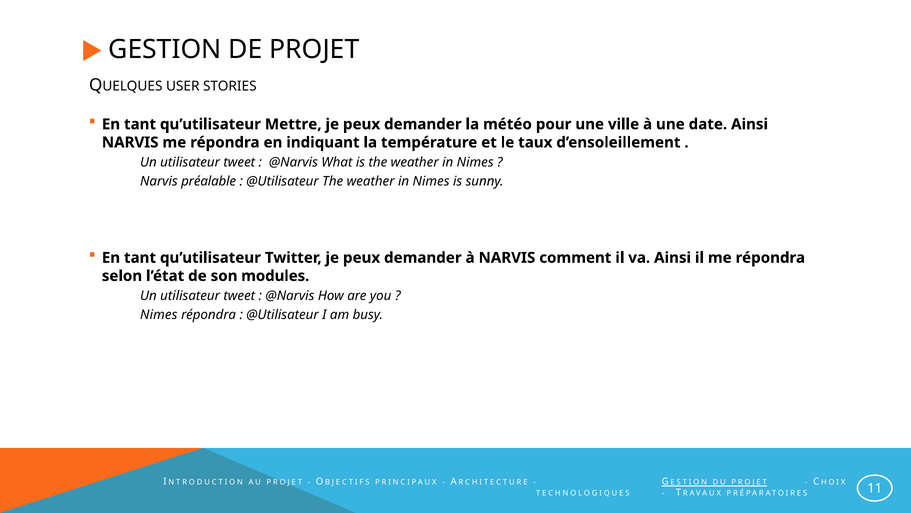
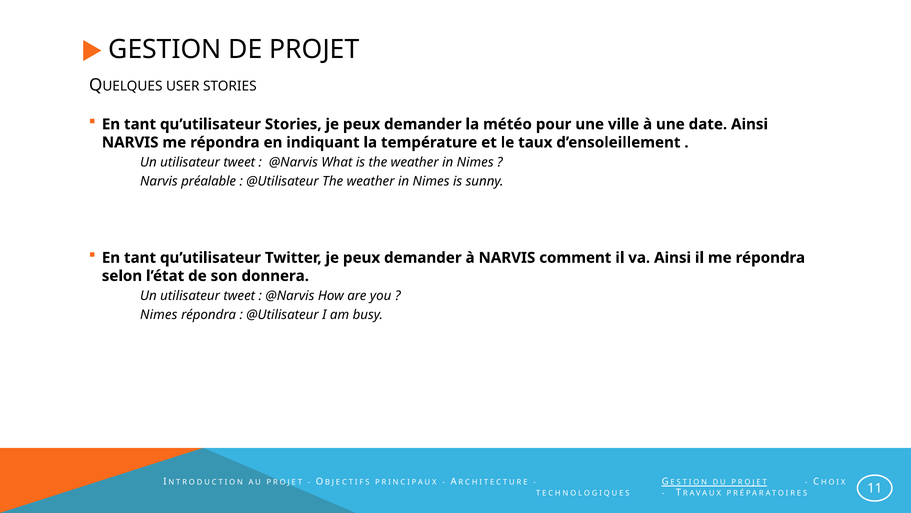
qu’utilisateur Mettre: Mettre -> Stories
modules: modules -> donnera
